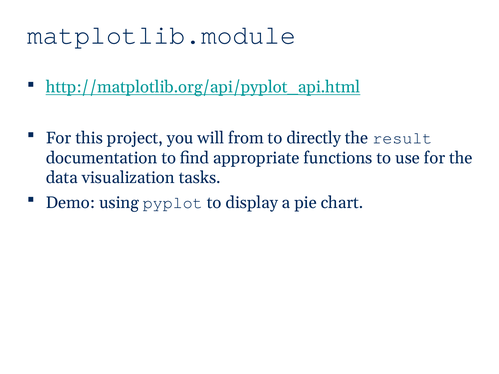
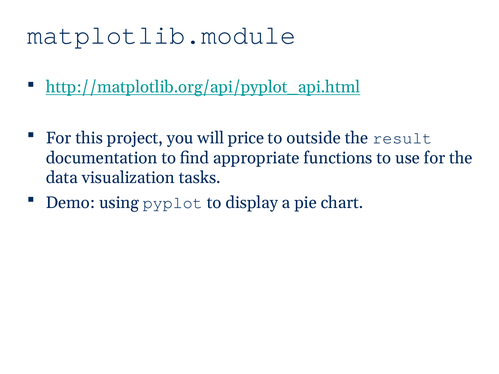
from: from -> price
directly: directly -> outside
